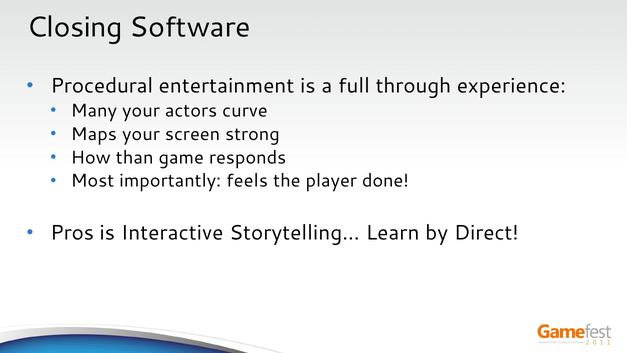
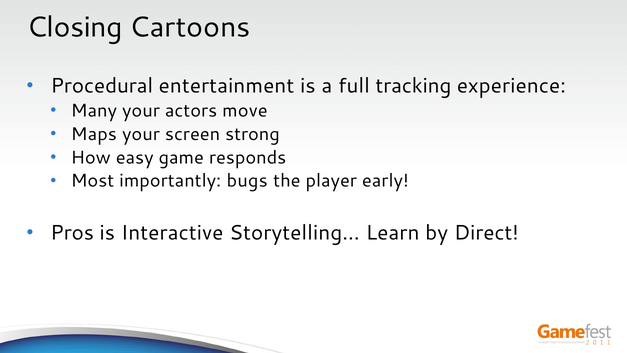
Software: Software -> Cartoons
through: through -> tracking
curve: curve -> move
than: than -> easy
feels: feels -> bugs
done: done -> early
